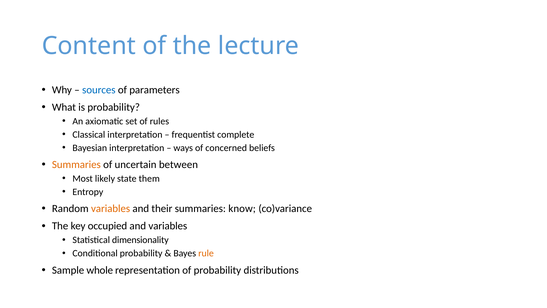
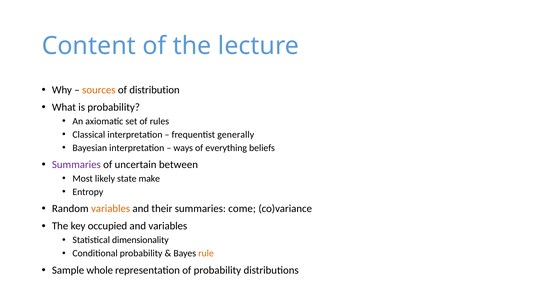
sources colour: blue -> orange
parameters: parameters -> distribution
complete: complete -> generally
concerned: concerned -> everything
Summaries at (76, 164) colour: orange -> purple
them: them -> make
know: know -> come
